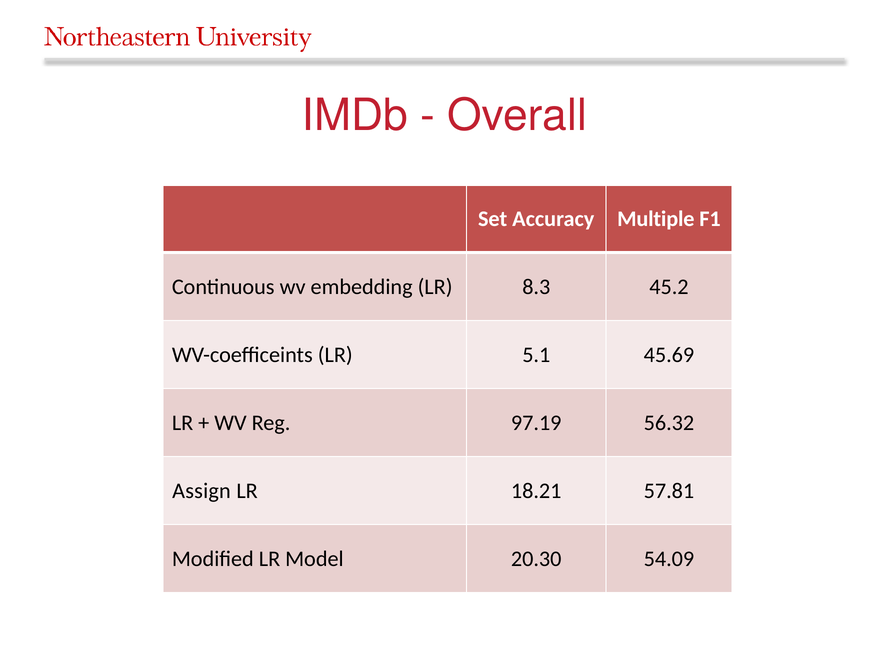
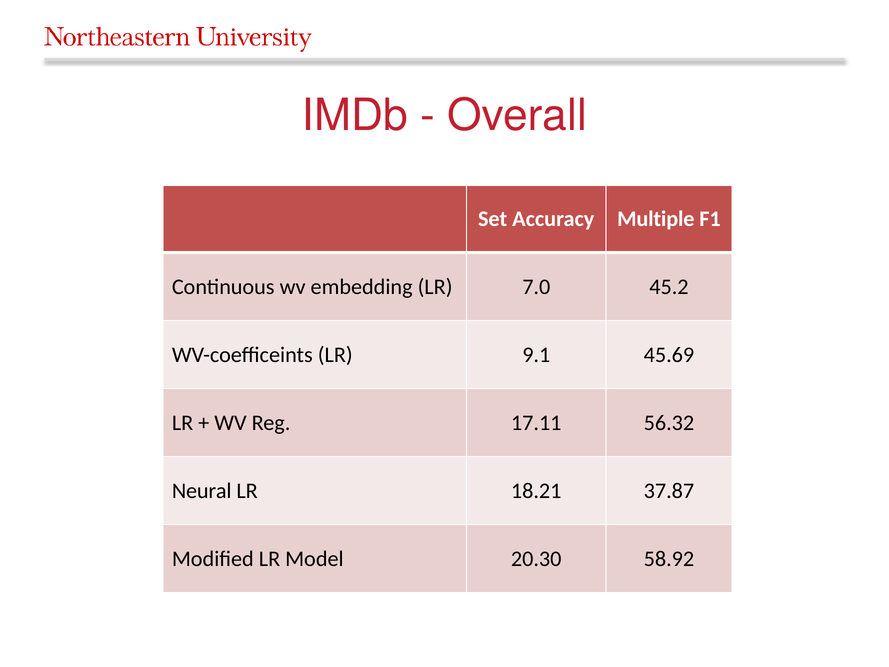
8.3: 8.3 -> 7.0
5.1: 5.1 -> 9.1
97.19: 97.19 -> 17.11
Assign: Assign -> Neural
57.81: 57.81 -> 37.87
54.09: 54.09 -> 58.92
